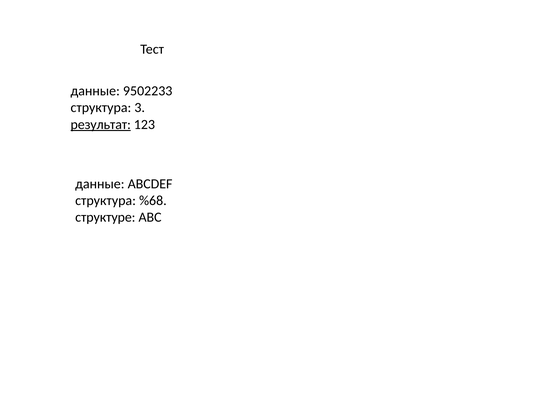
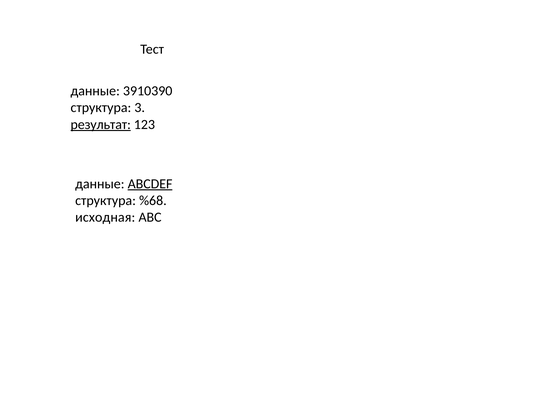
9502233: 9502233 -> 3910390
ABCDEF underline: none -> present
структуре: структуре -> исходная
